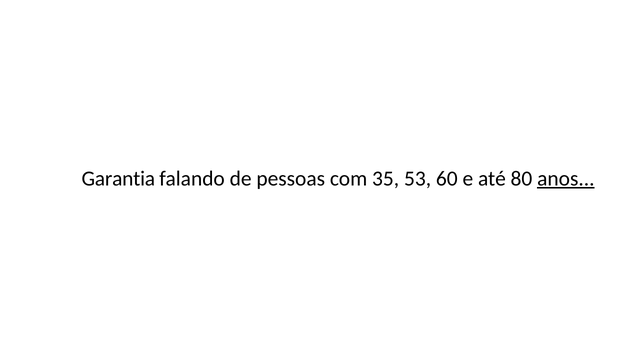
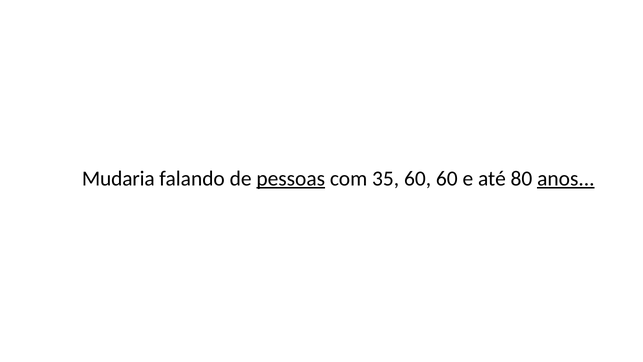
Garantia: Garantia -> Mudaria
pessoas underline: none -> present
35 53: 53 -> 60
